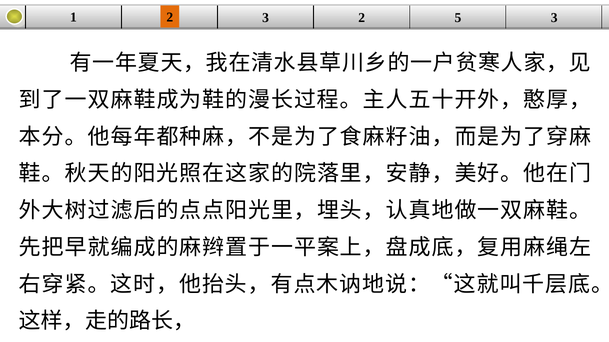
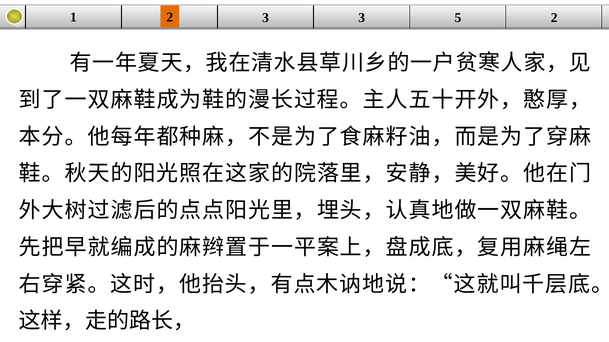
3 2: 2 -> 3
5 3: 3 -> 2
